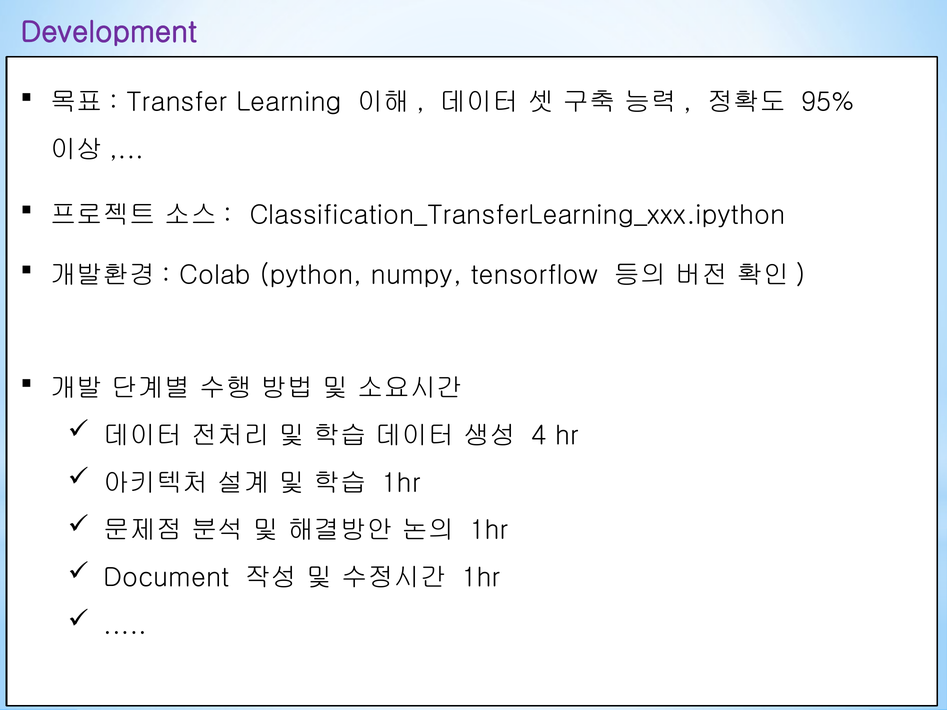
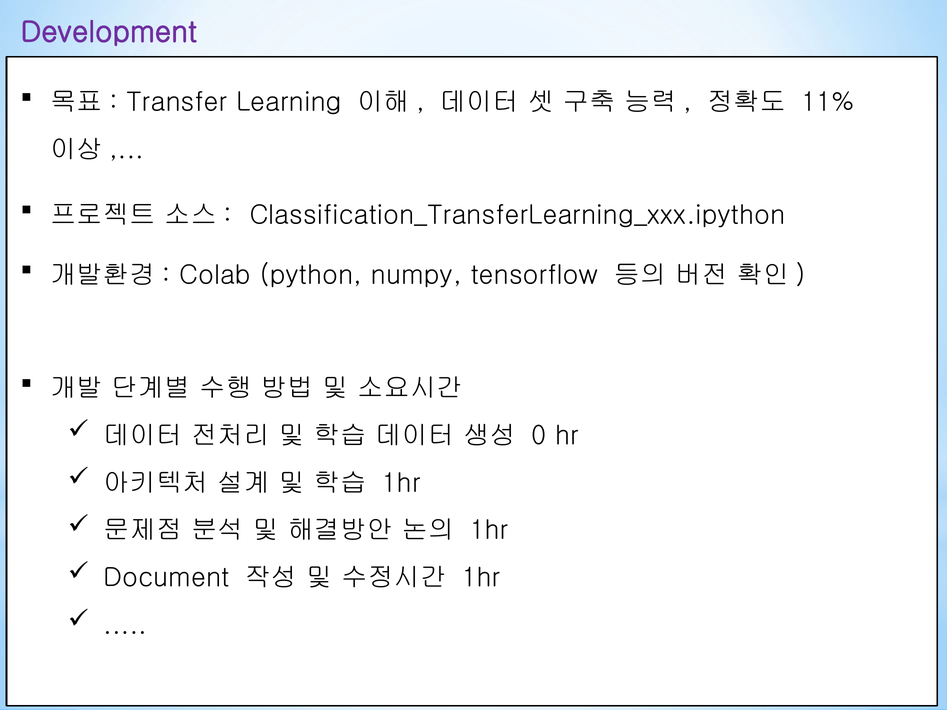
95%: 95% -> 11%
4: 4 -> 0
